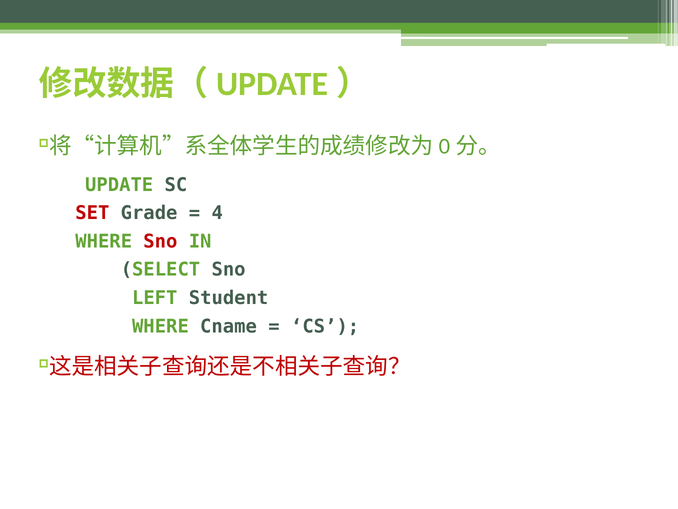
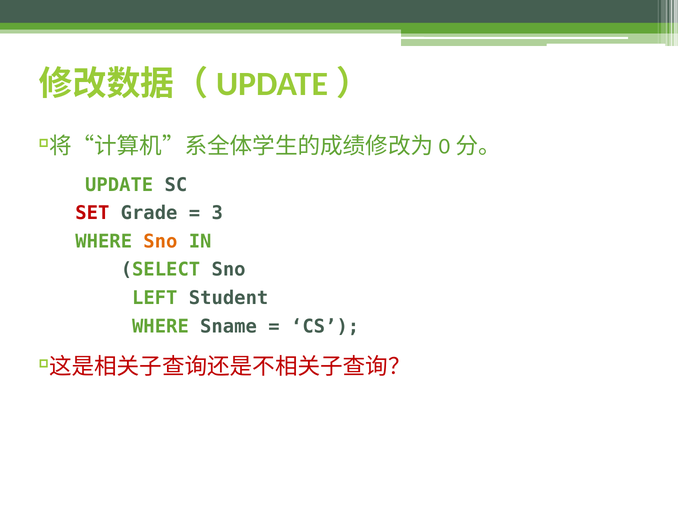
4: 4 -> 3
Sno at (160, 241) colour: red -> orange
Cname: Cname -> Sname
